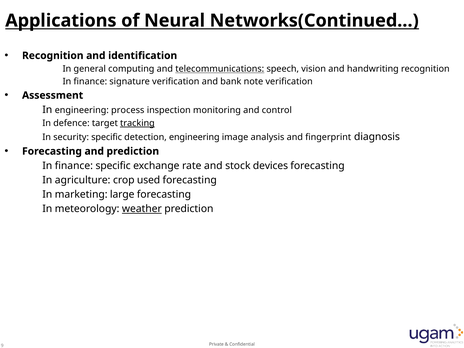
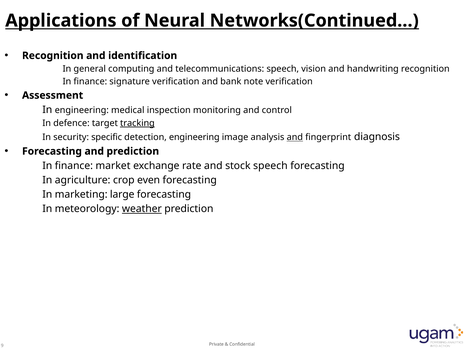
telecommunications underline: present -> none
process: process -> medical
and at (295, 137) underline: none -> present
finance specific: specific -> market
stock devices: devices -> speech
used: used -> even
